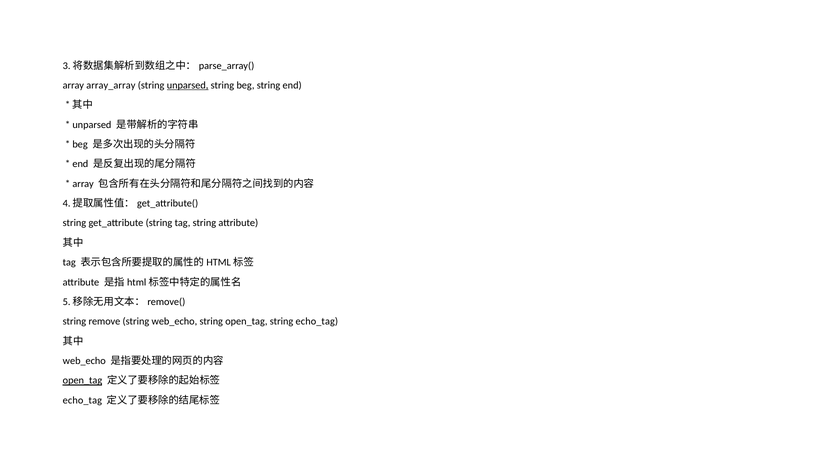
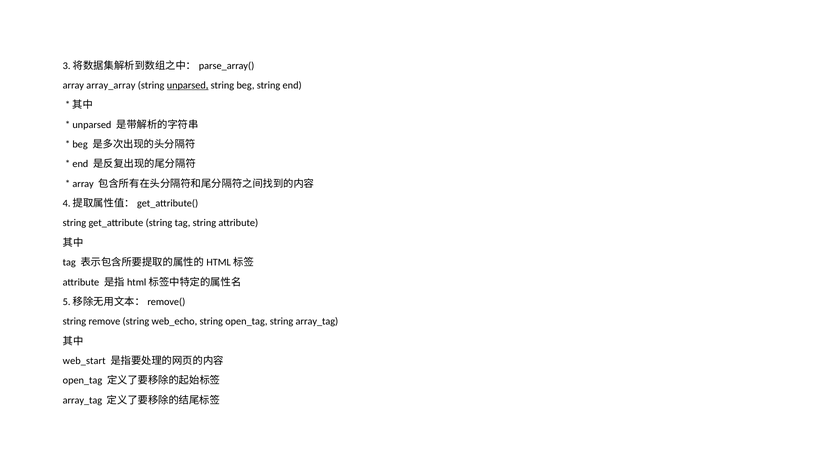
string echo_tag: echo_tag -> array_tag
web_echo at (84, 361): web_echo -> web_start
open_tag at (82, 381) underline: present -> none
echo_tag at (82, 400): echo_tag -> array_tag
